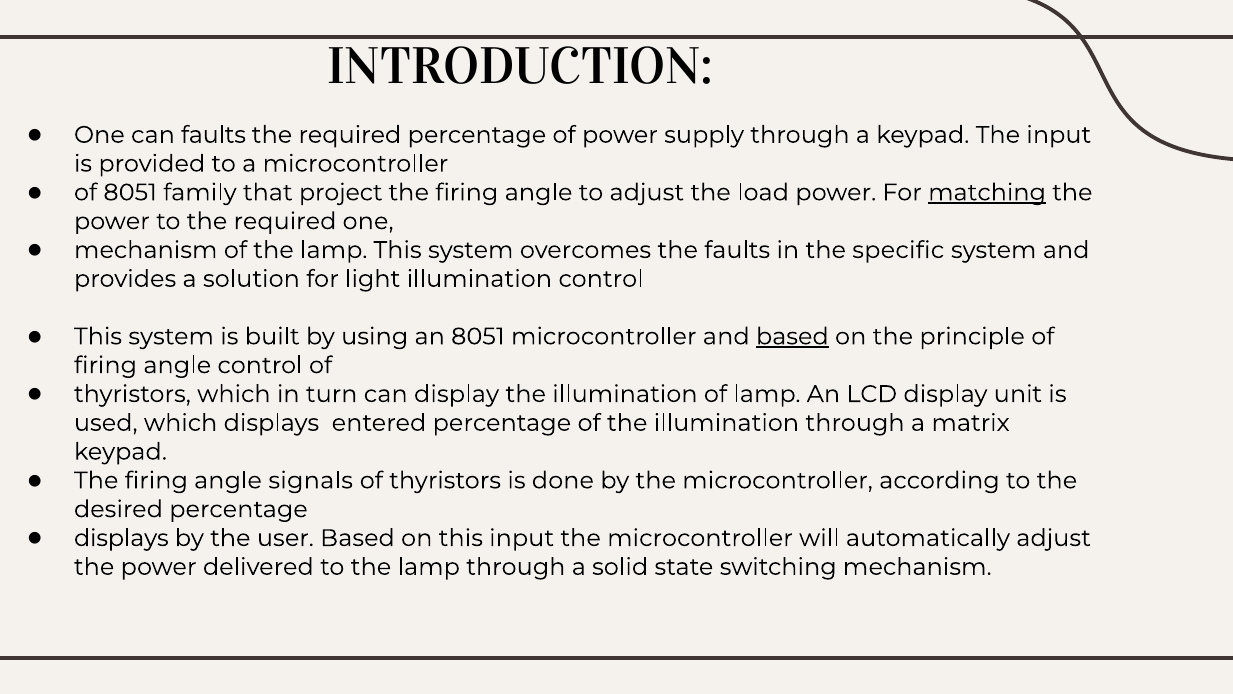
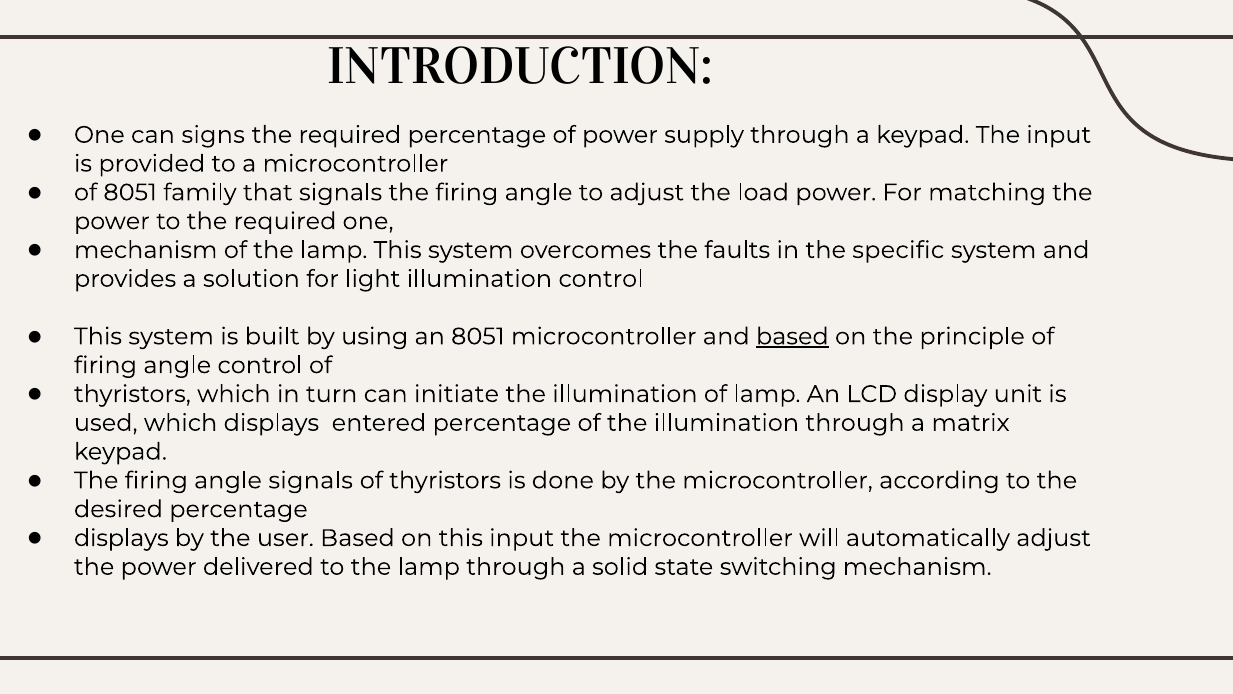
can faults: faults -> signs
that project: project -> signals
matching underline: present -> none
can display: display -> initiate
